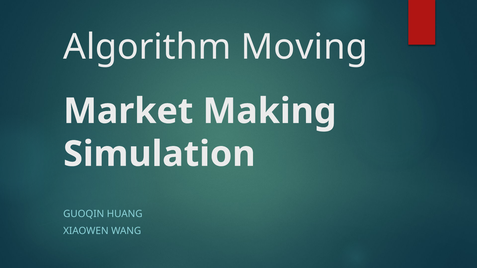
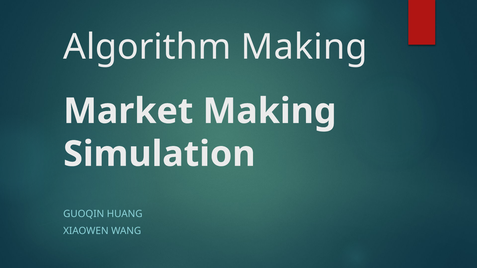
Algorithm Moving: Moving -> Making
